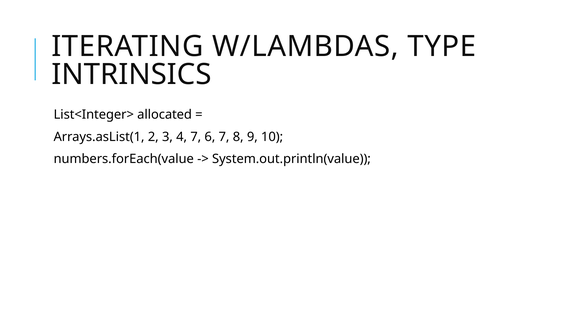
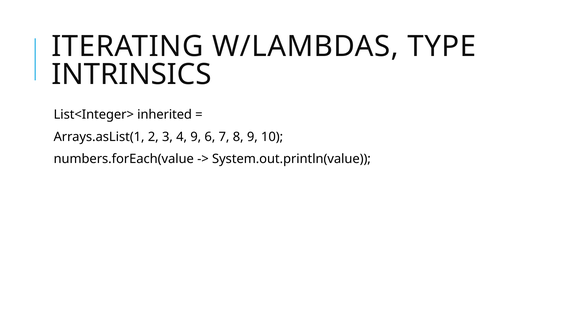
allocated: allocated -> inherited
4 7: 7 -> 9
